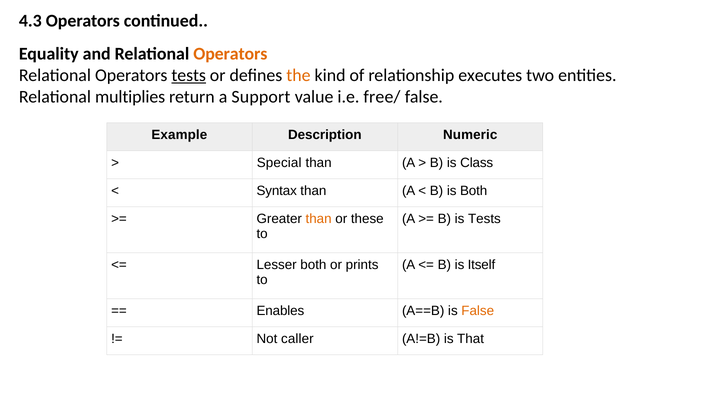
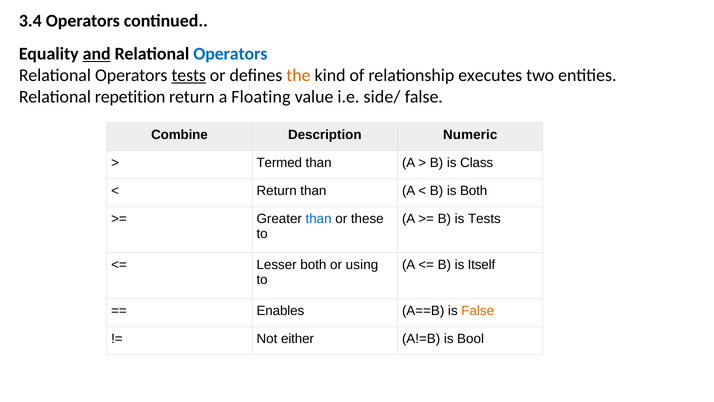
4.3: 4.3 -> 3.4
and underline: none -> present
Operators at (230, 54) colour: orange -> blue
multiplies: multiplies -> repetition
Support: Support -> Floating
free/: free/ -> side/
Example: Example -> Combine
Special: Special -> Termed
Syntax at (277, 191): Syntax -> Return
than at (319, 219) colour: orange -> blue
prints: prints -> using
caller: caller -> either
That: That -> Bool
